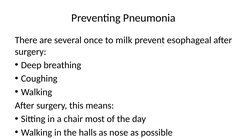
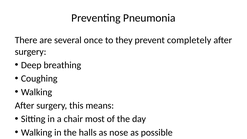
milk: milk -> they
esophageal: esophageal -> completely
